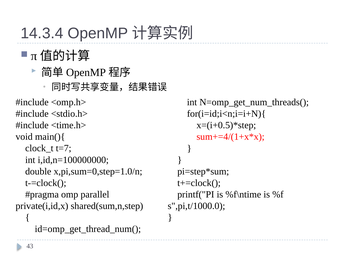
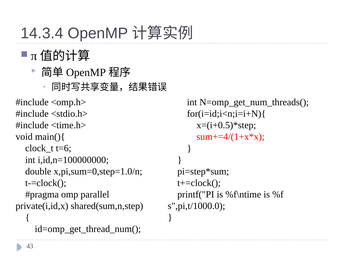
t=7: t=7 -> t=6
